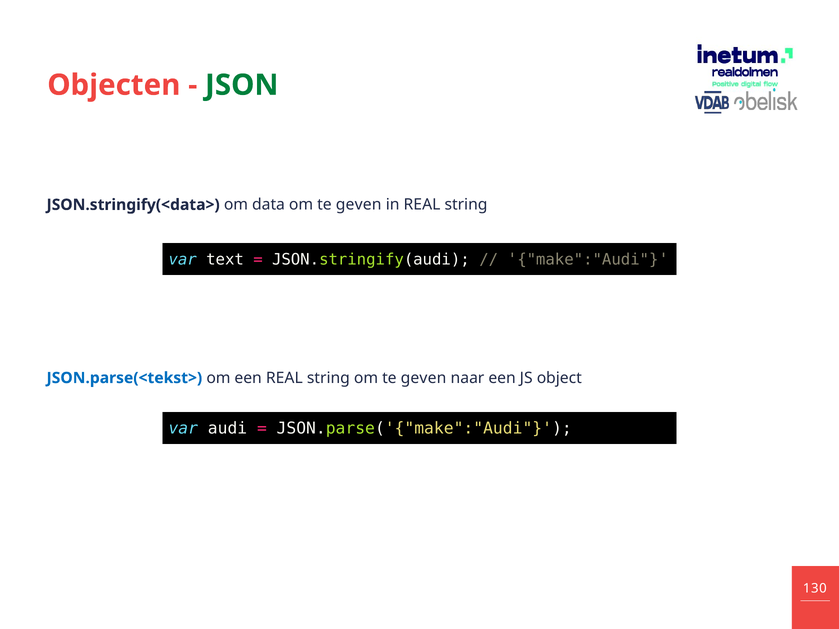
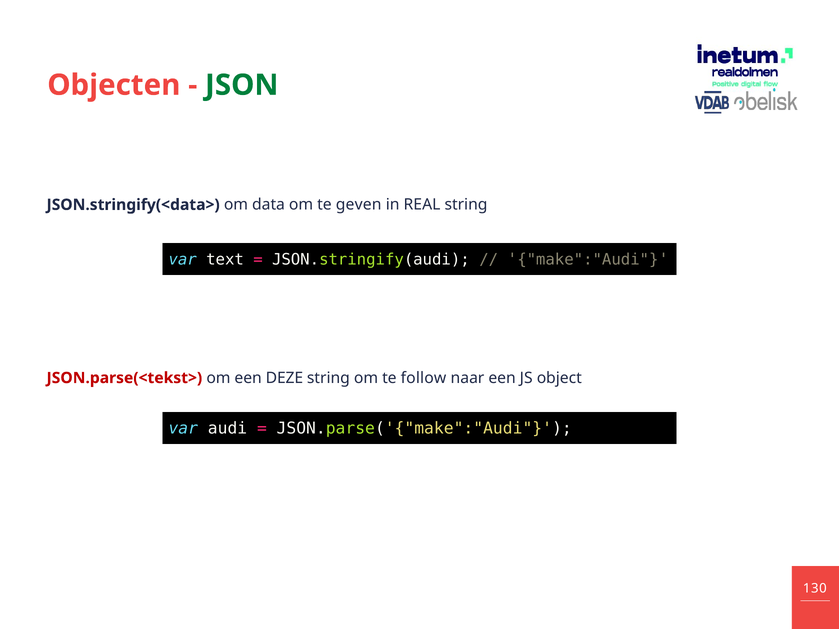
JSON.parse(<tekst> colour: blue -> red
een REAL: REAL -> DEZE
string om te geven: geven -> follow
